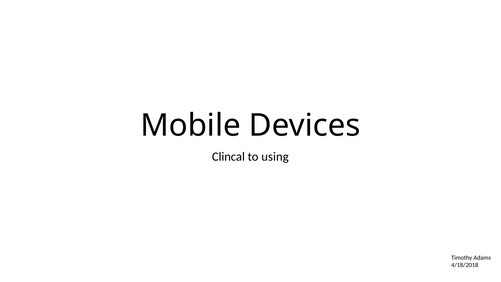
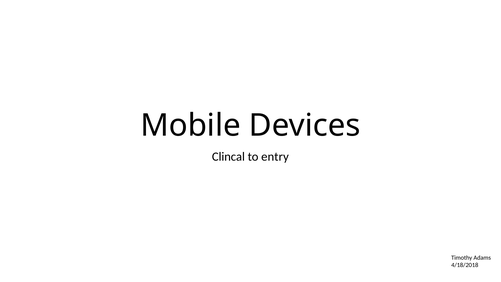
using: using -> entry
